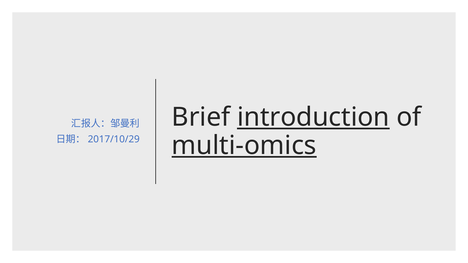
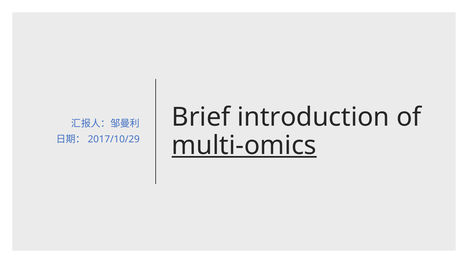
introduction underline: present -> none
